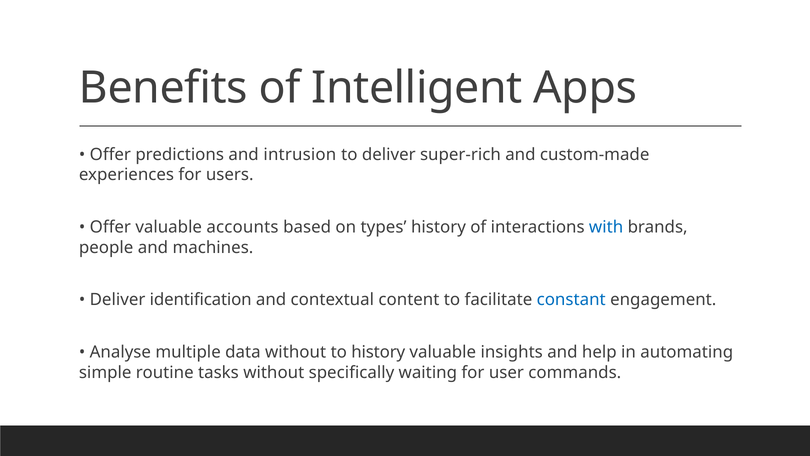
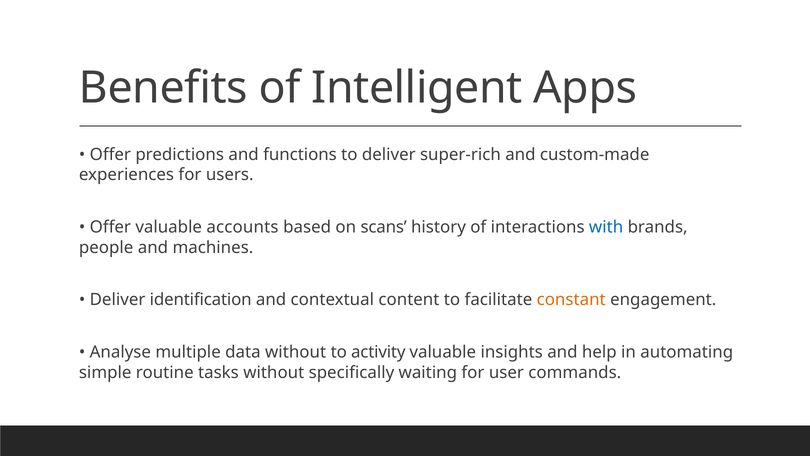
intrusion: intrusion -> functions
types: types -> scans
constant colour: blue -> orange
to history: history -> activity
